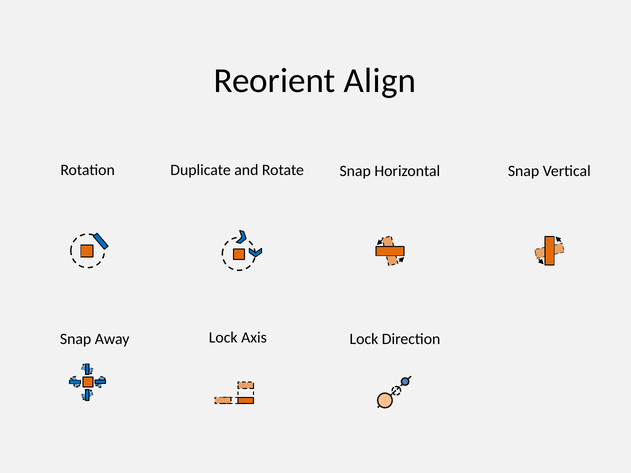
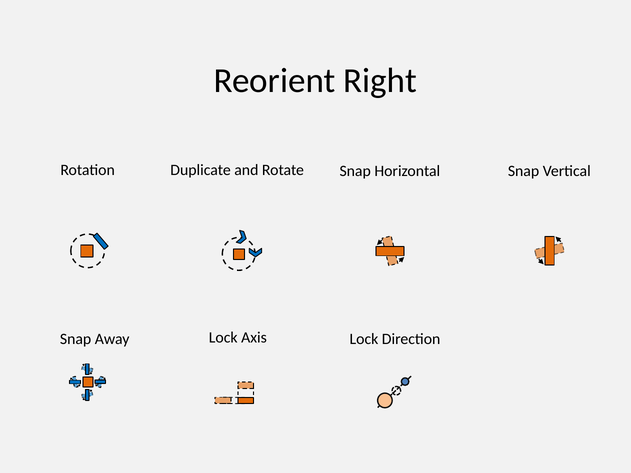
Align: Align -> Right
